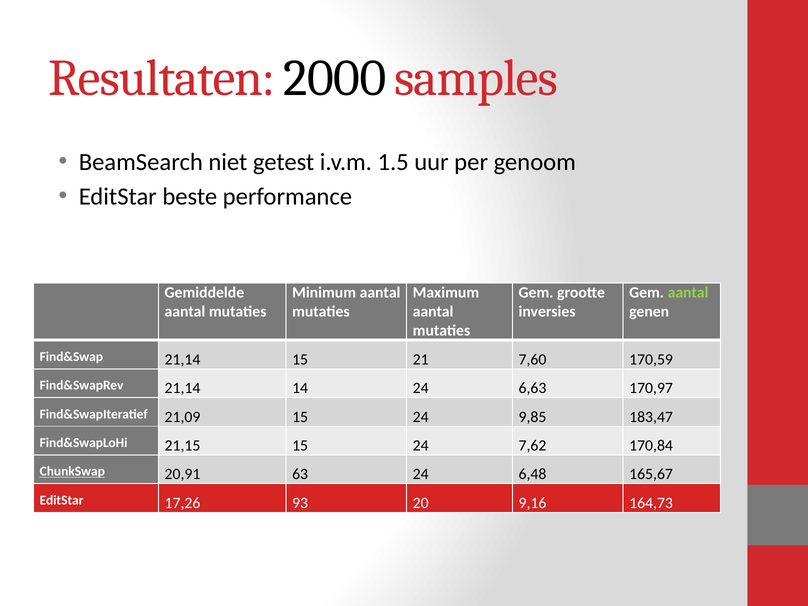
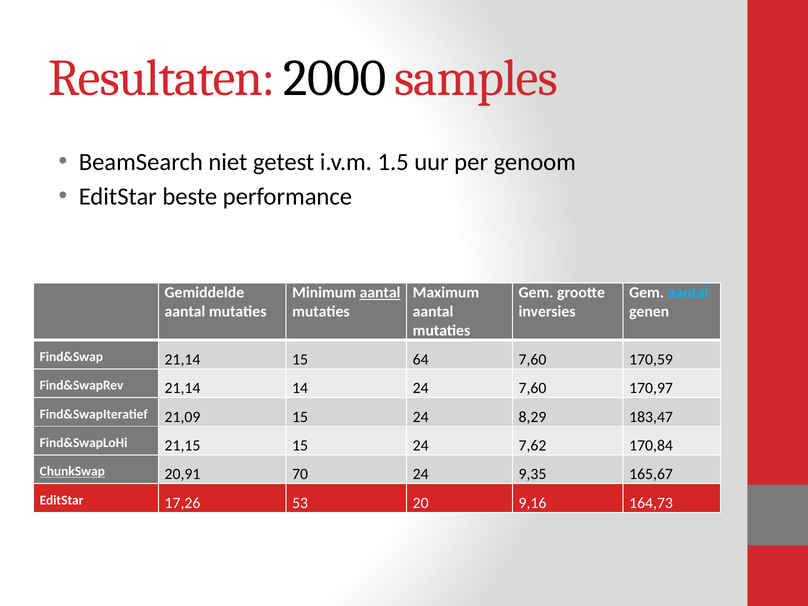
aantal at (380, 293) underline: none -> present
aantal at (688, 293) colour: light green -> light blue
21: 21 -> 64
24 6,63: 6,63 -> 7,60
9,85: 9,85 -> 8,29
63: 63 -> 70
6,48: 6,48 -> 9,35
93: 93 -> 53
